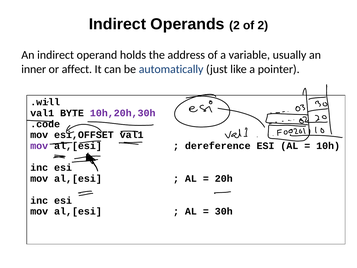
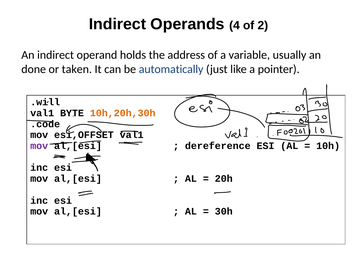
Operands 2: 2 -> 4
inner: inner -> done
affect: affect -> taken
10h,20h,30h colour: purple -> orange
